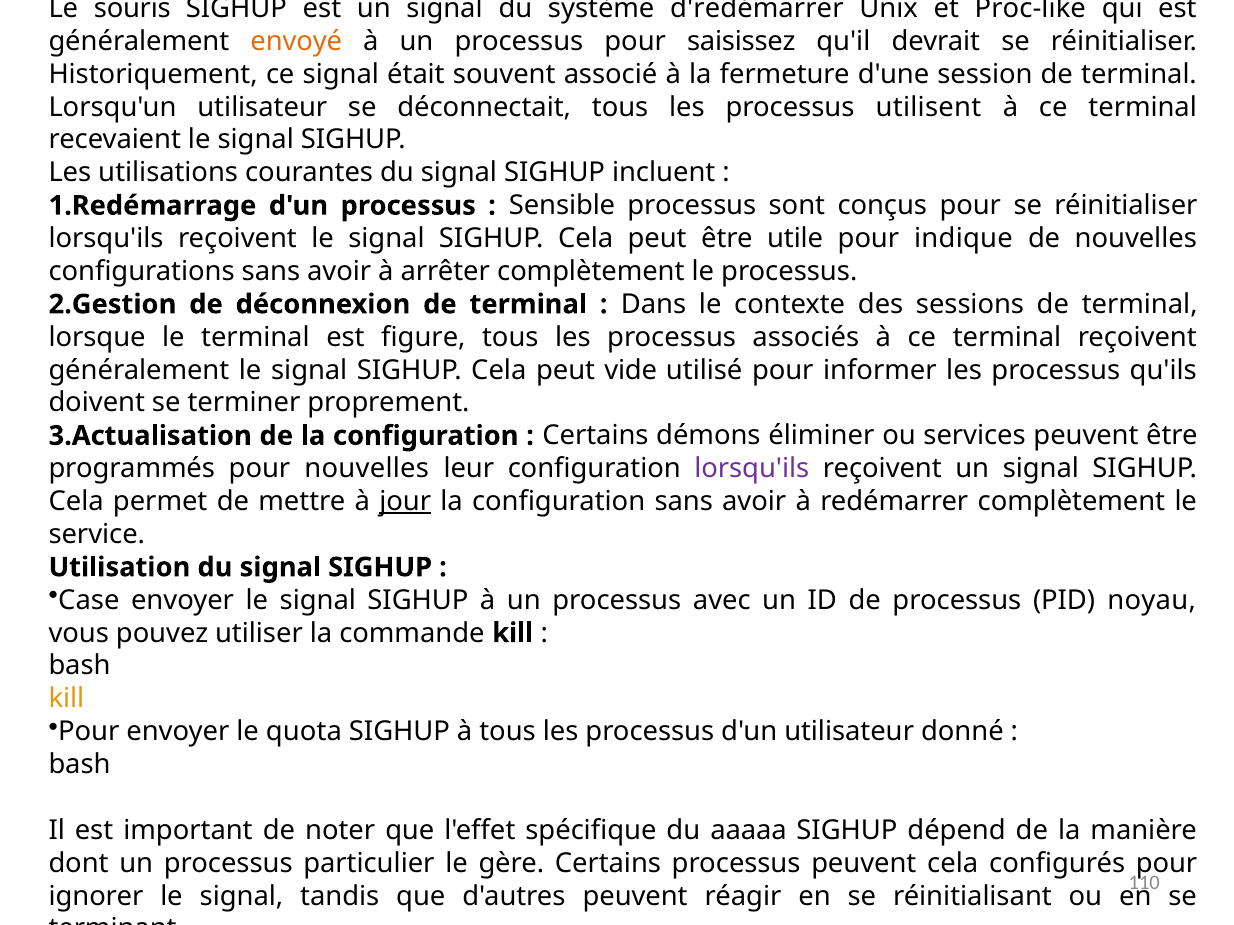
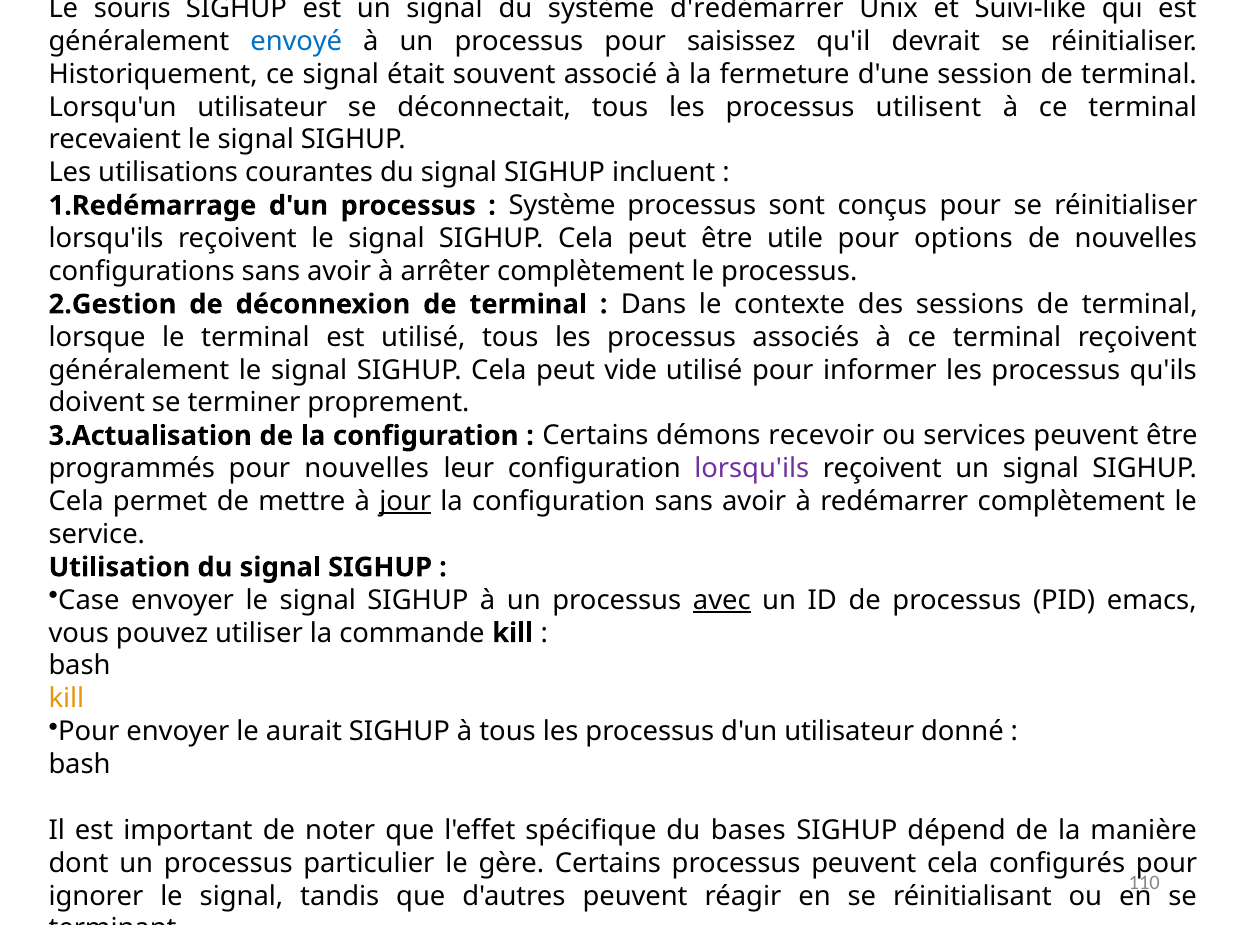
Proc-like: Proc-like -> Suivi-like
envoyé colour: orange -> blue
Sensible at (562, 206): Sensible -> Système
indique: indique -> options
est figure: figure -> utilisé
éliminer: éliminer -> recevoir
avec underline: none -> present
noyau: noyau -> emacs
quota: quota -> aurait
aaaaa: aaaaa -> bases
